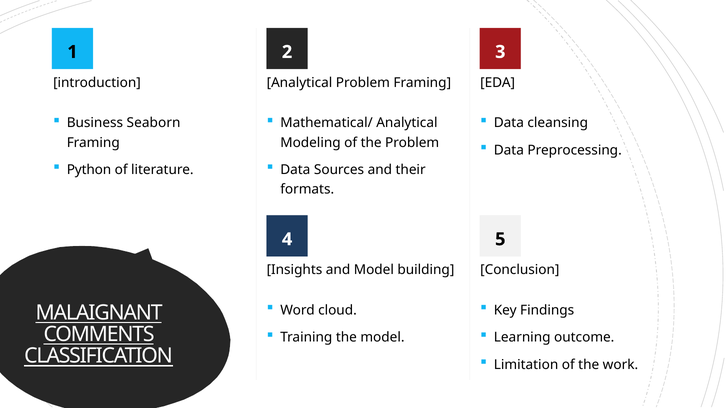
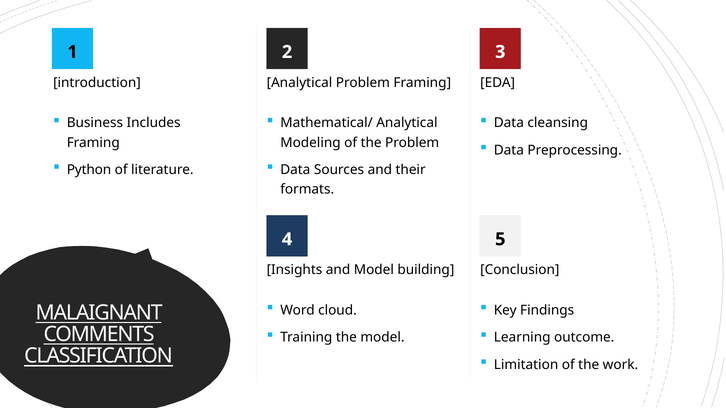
Seaborn: Seaborn -> Includes
